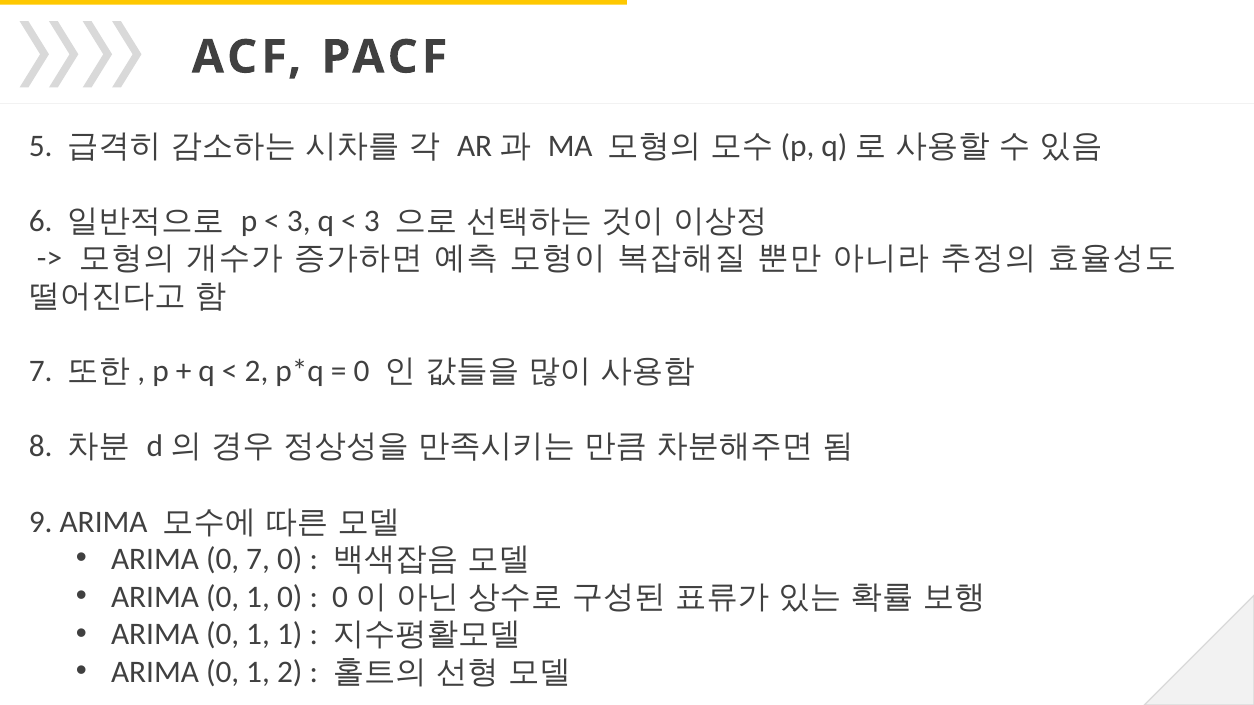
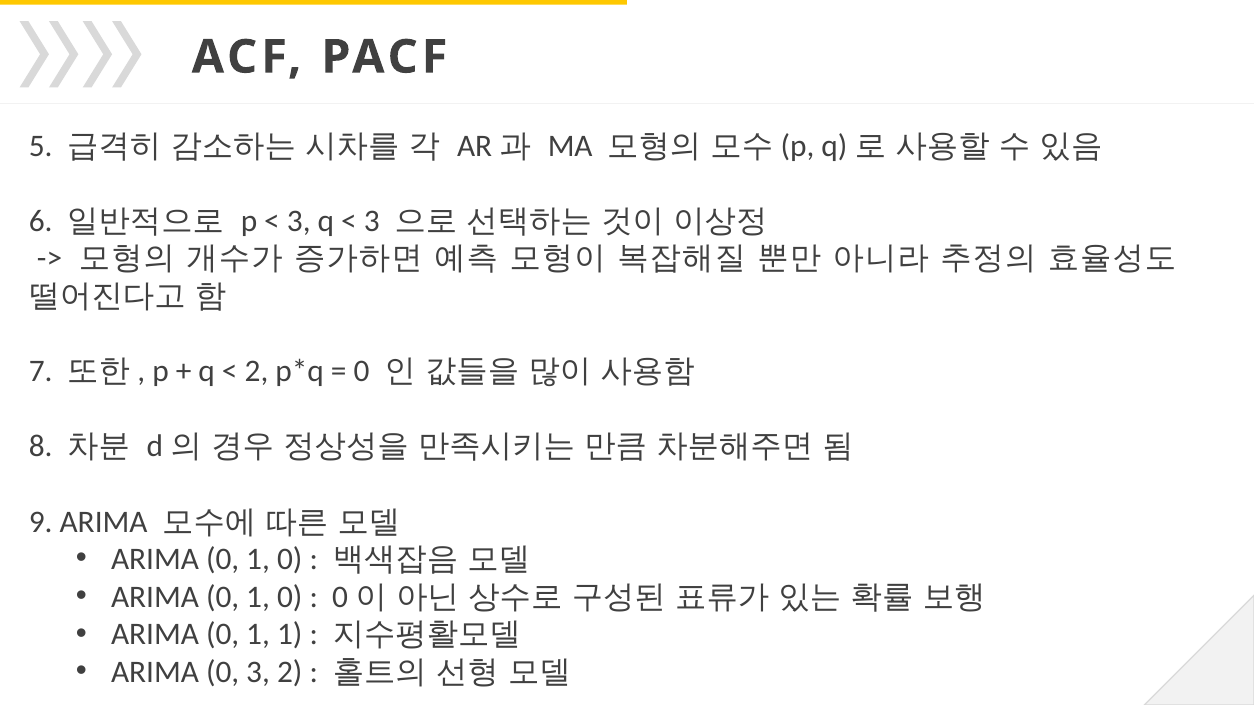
7 at (258, 560): 7 -> 1
1 at (258, 673): 1 -> 3
